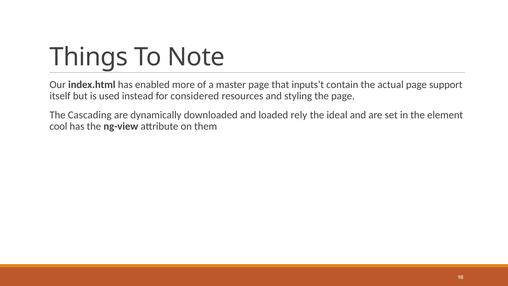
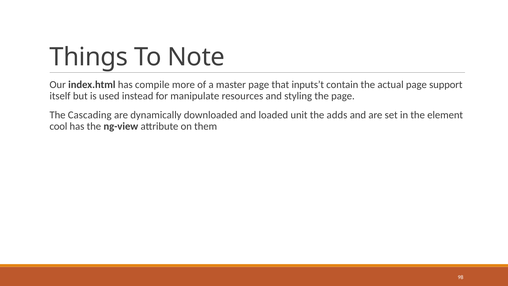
enabled: enabled -> compile
considered: considered -> manipulate
rely: rely -> unit
ideal: ideal -> adds
